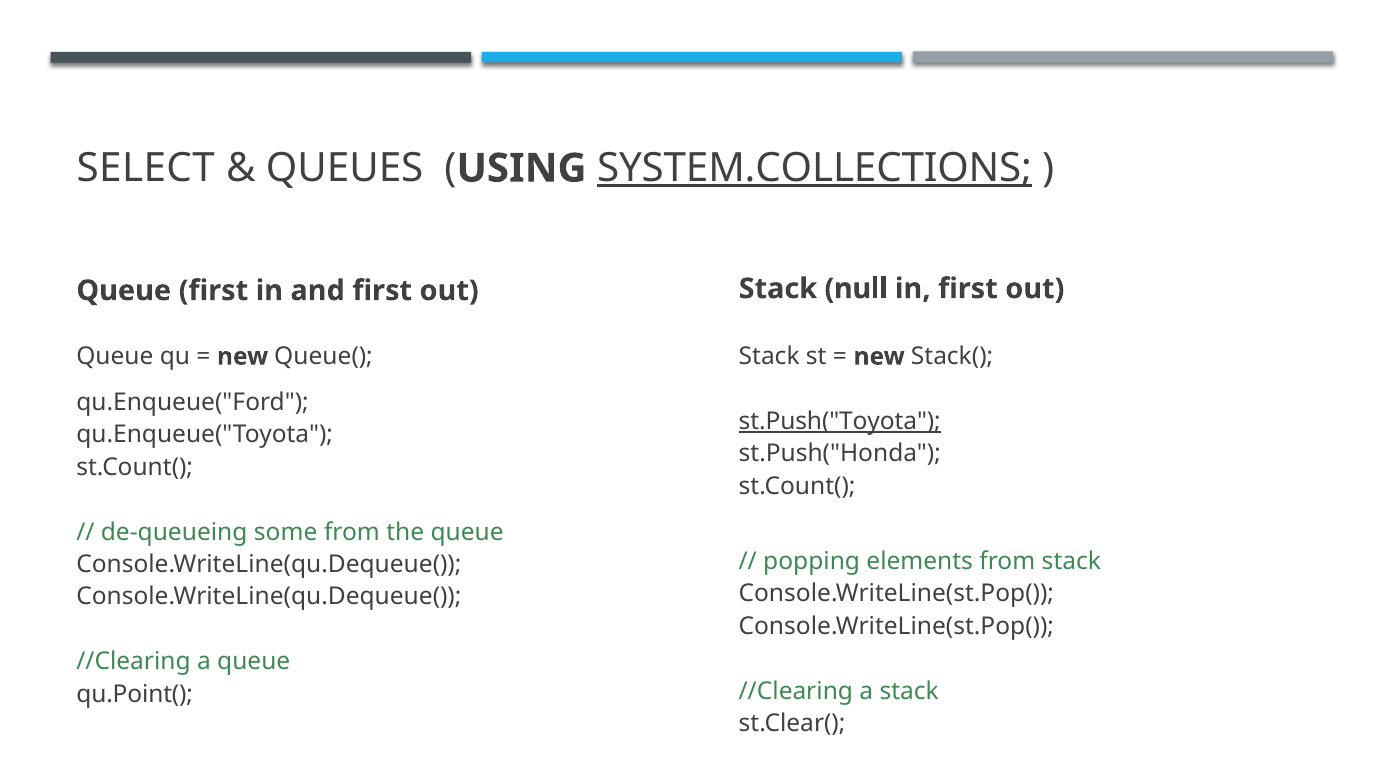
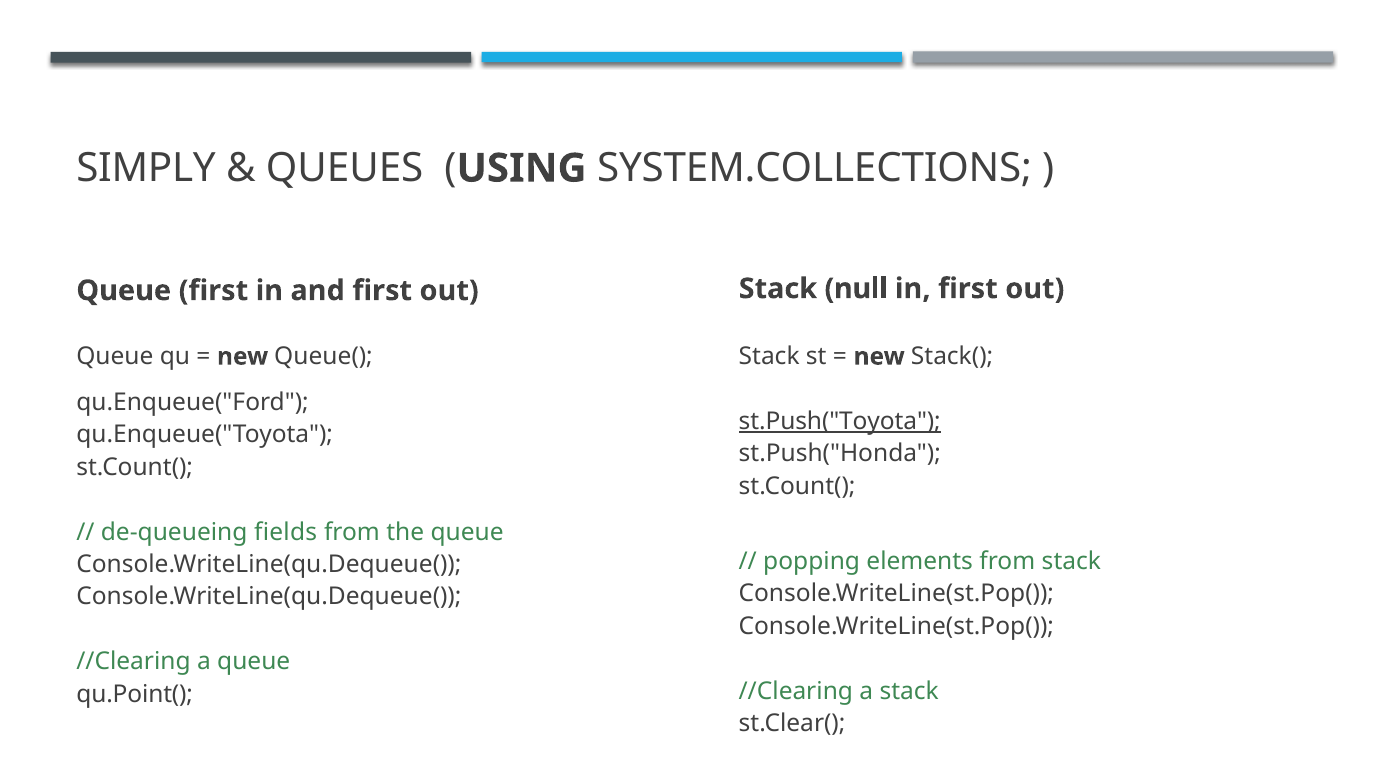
SELECT: SELECT -> SIMPLY
SYSTEM.COLLECTIONS underline: present -> none
some: some -> fields
